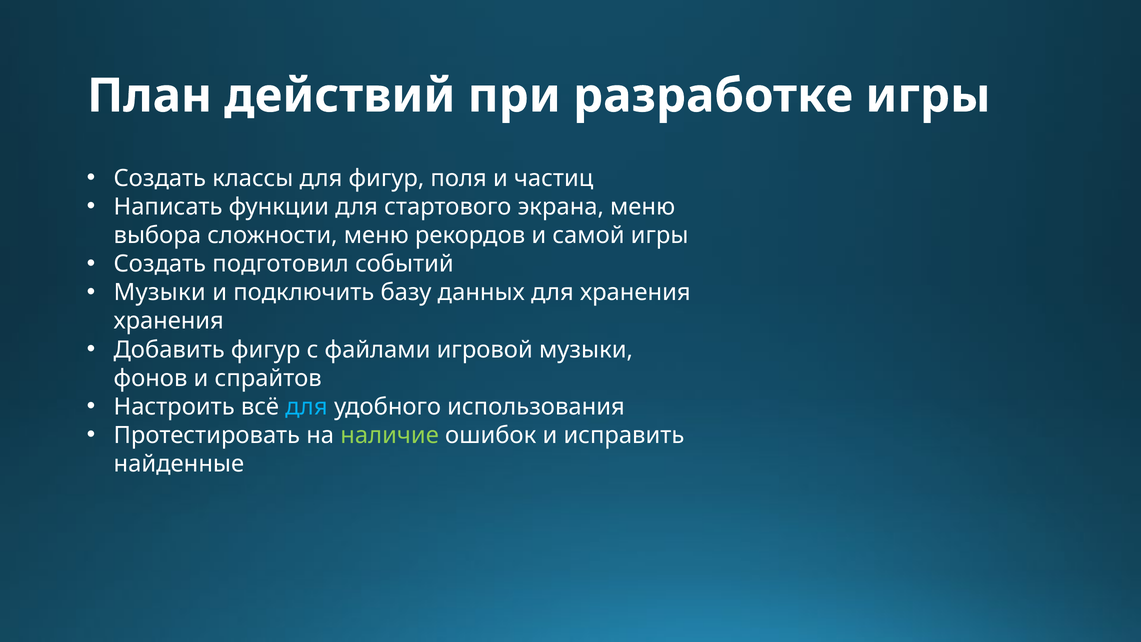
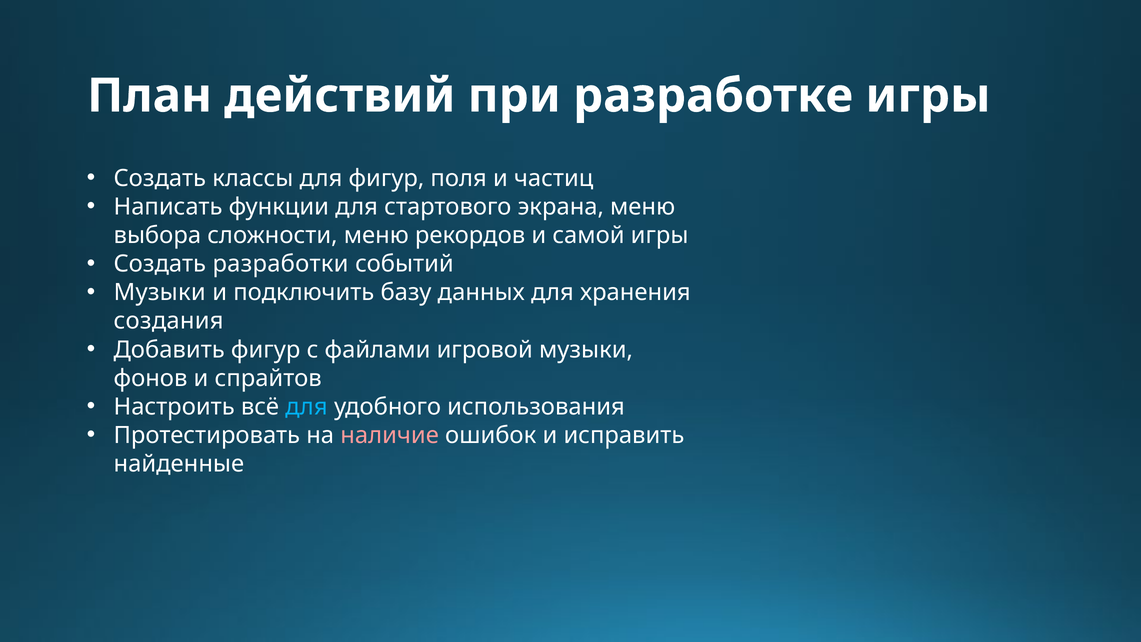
подготовил: подготовил -> разработки
хранения at (169, 321): хранения -> создания
наличие colour: light green -> pink
